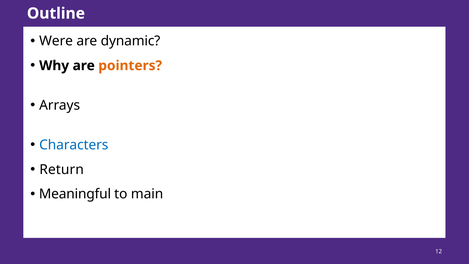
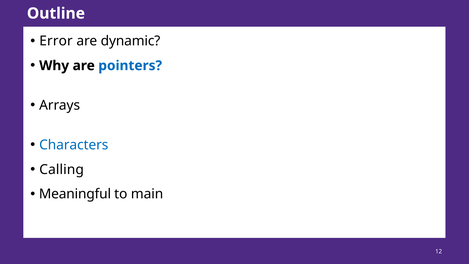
Were: Were -> Error
pointers colour: orange -> blue
Return: Return -> Calling
